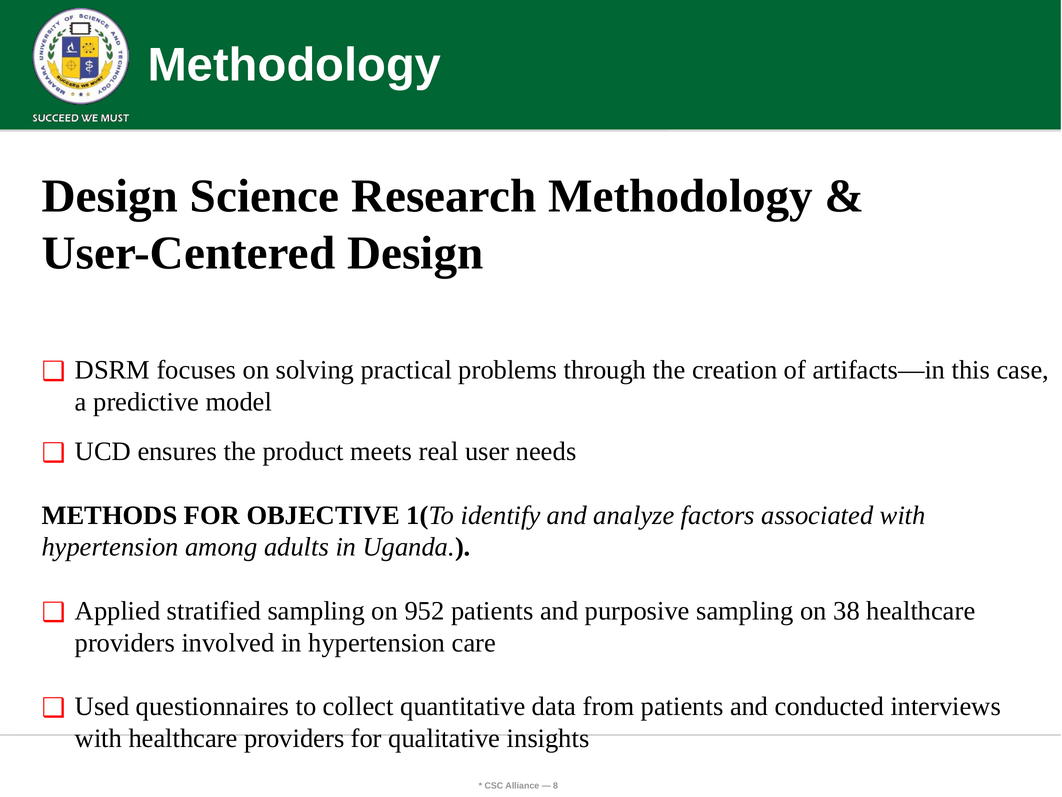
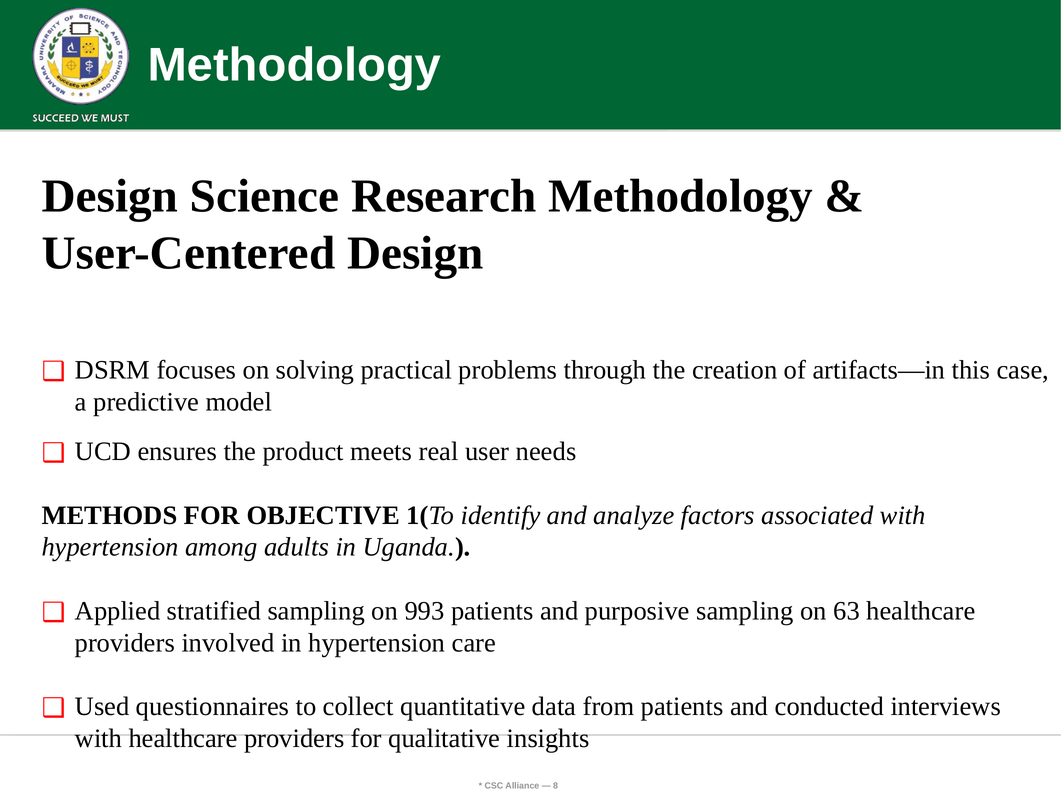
952: 952 -> 993
38: 38 -> 63
